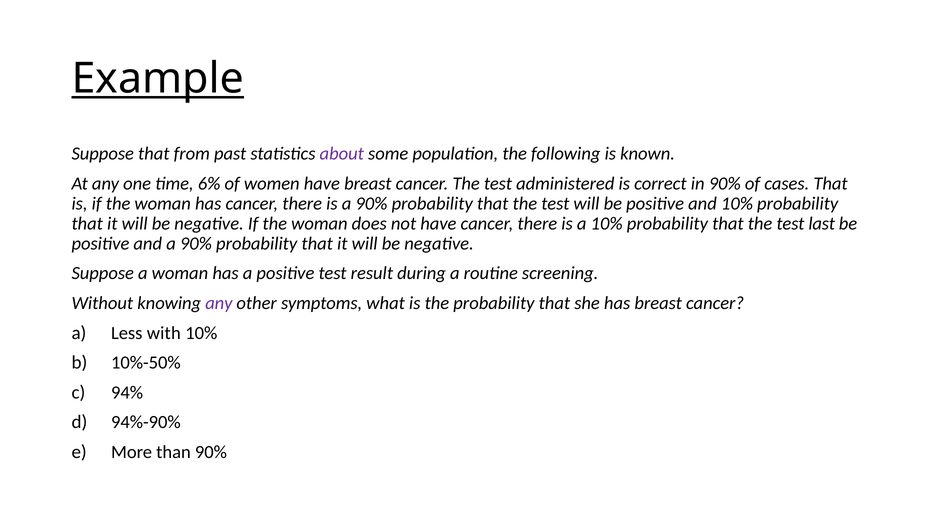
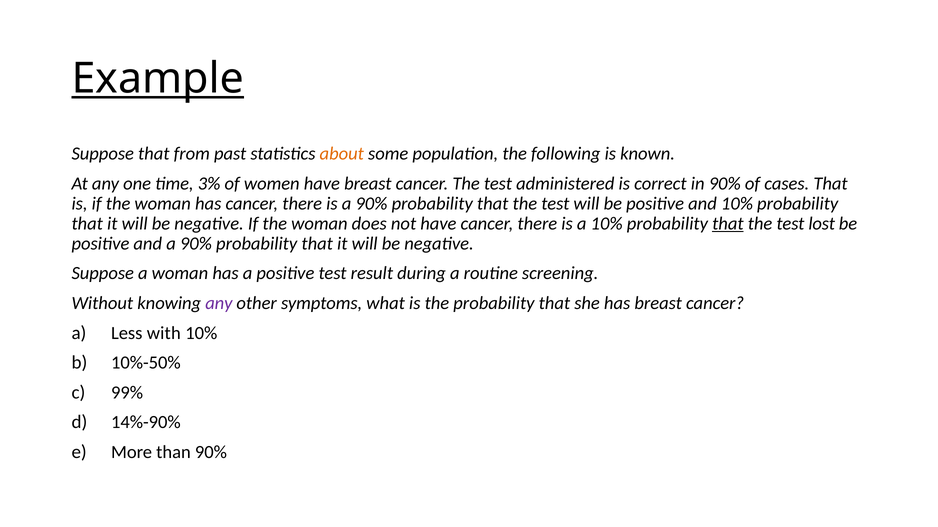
about colour: purple -> orange
6%: 6% -> 3%
that at (728, 224) underline: none -> present
last: last -> lost
94%: 94% -> 99%
94%-90%: 94%-90% -> 14%-90%
